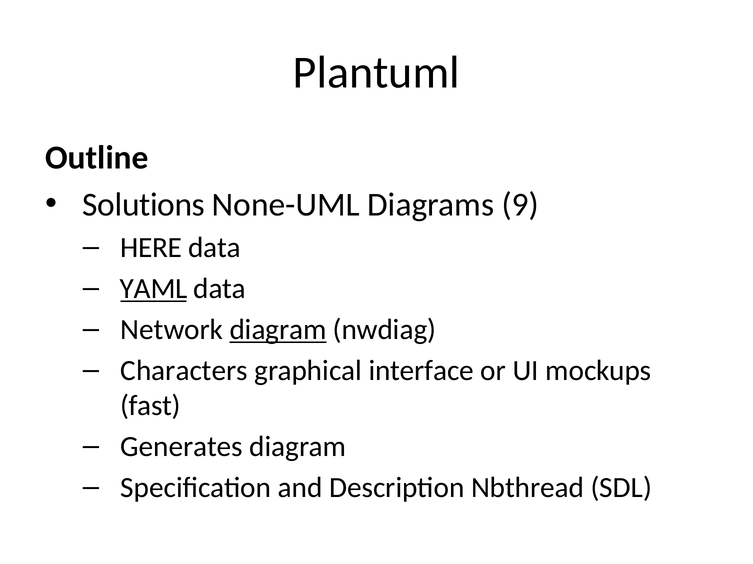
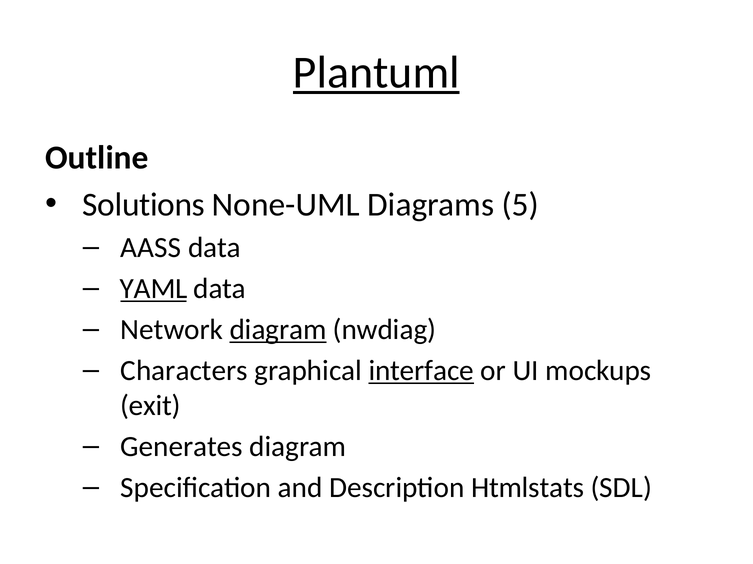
Plantuml underline: none -> present
9: 9 -> 5
HERE: HERE -> AASS
interface underline: none -> present
fast: fast -> exit
Nbthread: Nbthread -> Htmlstats
